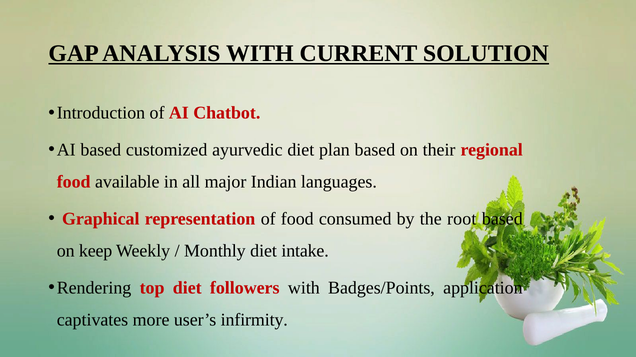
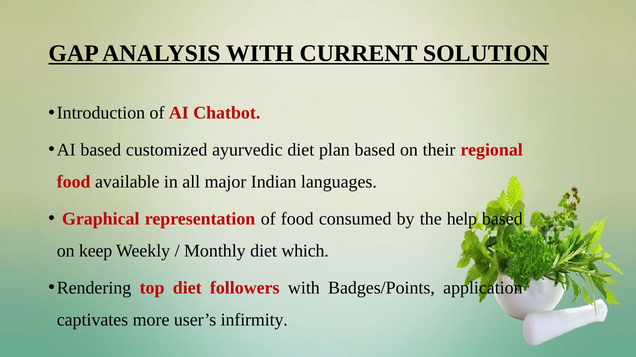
root: root -> help
intake: intake -> which
